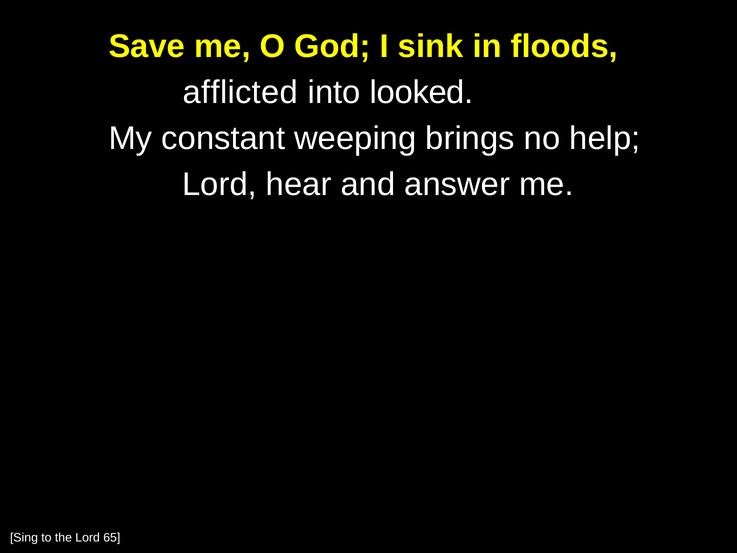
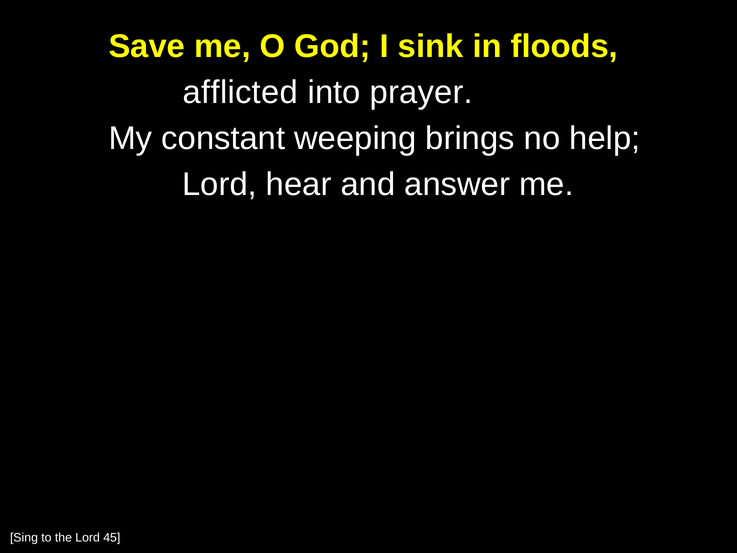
looked: looked -> prayer
65: 65 -> 45
